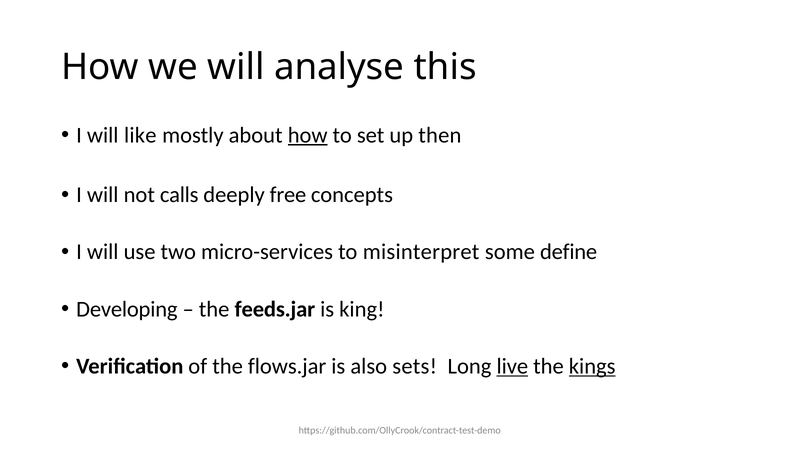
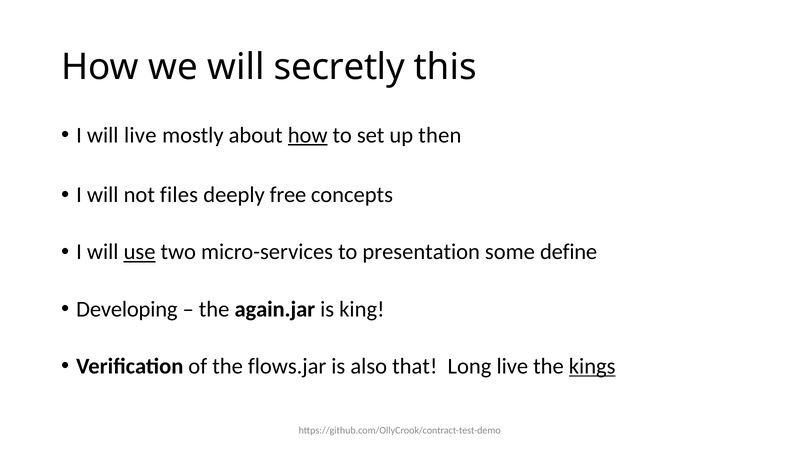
analyse: analyse -> secretly
will like: like -> live
calls: calls -> files
use underline: none -> present
misinterpret: misinterpret -> presentation
feeds.jar: feeds.jar -> again.jar
sets: sets -> that
live at (512, 366) underline: present -> none
